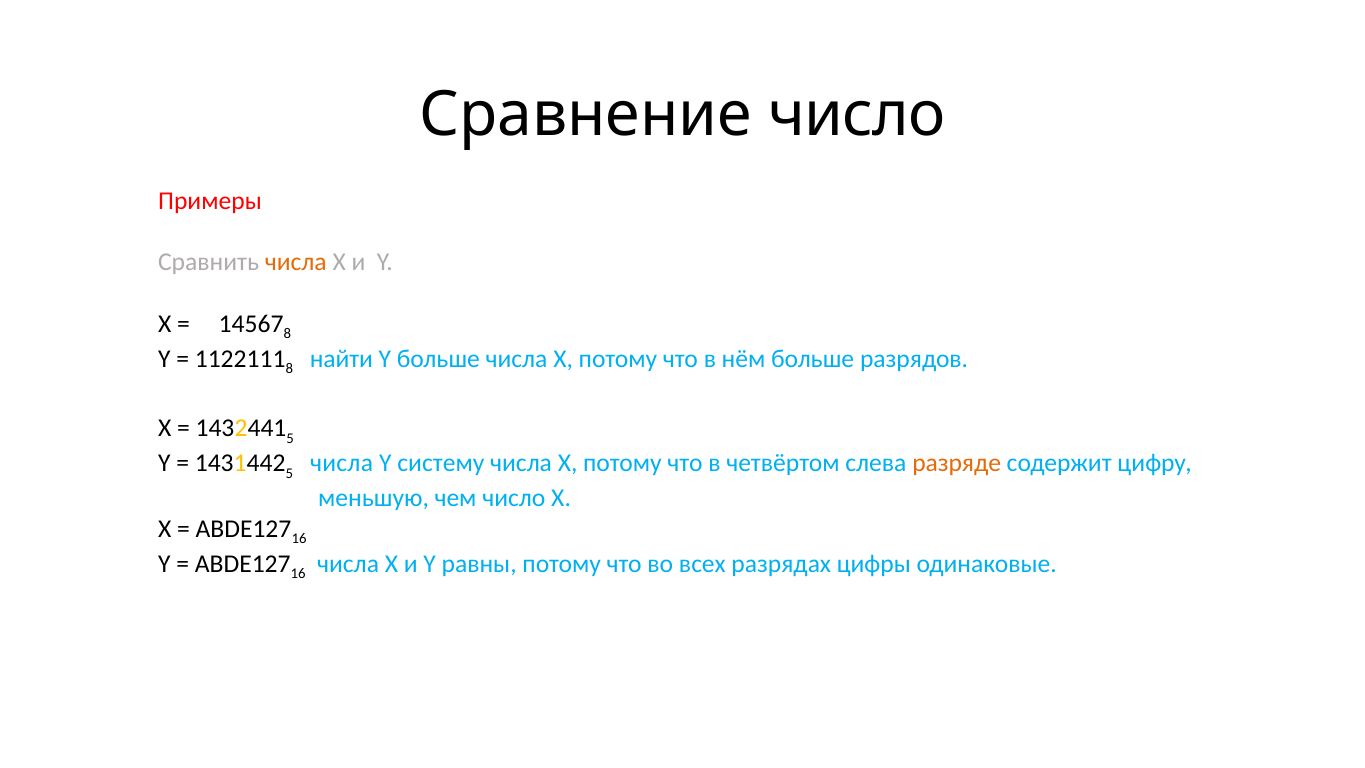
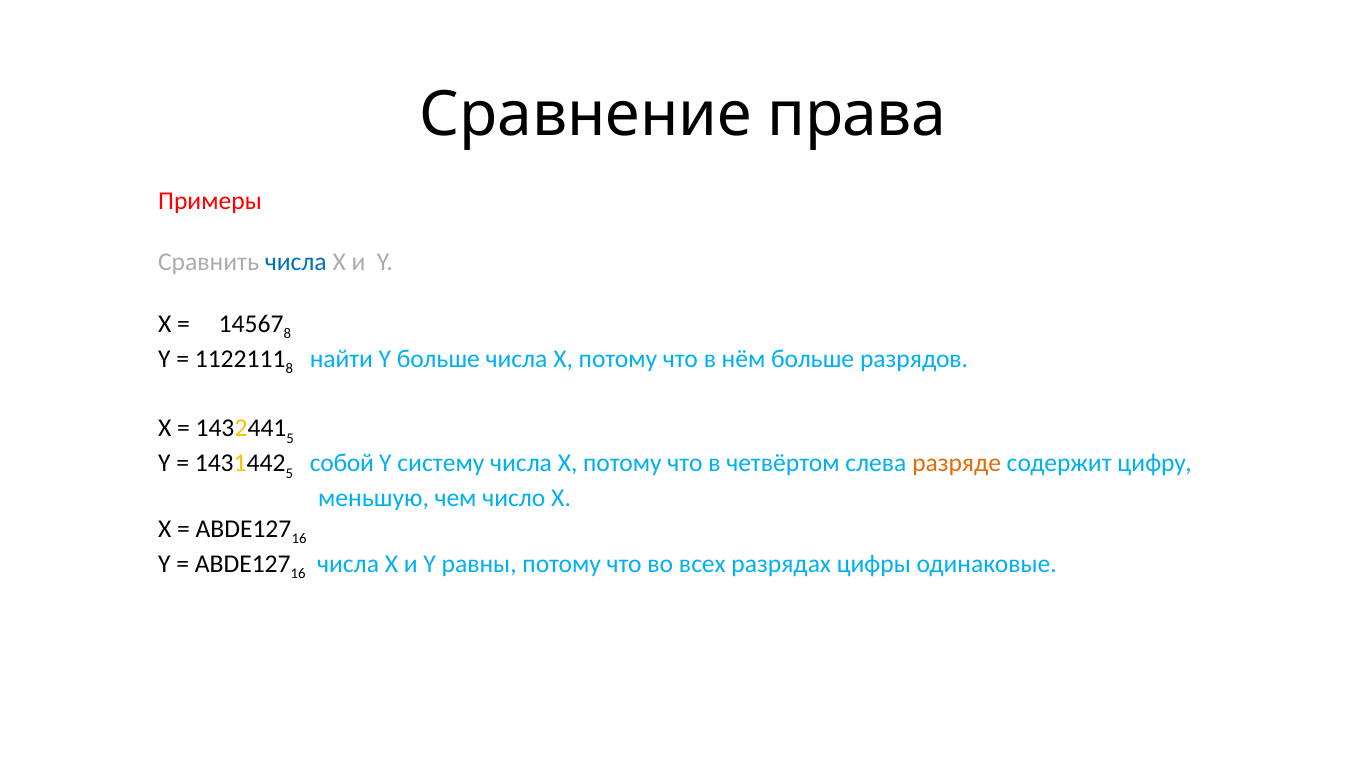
Сравнение число: число -> права
числа at (296, 262) colour: orange -> blue
числа at (342, 463): числа -> собой
